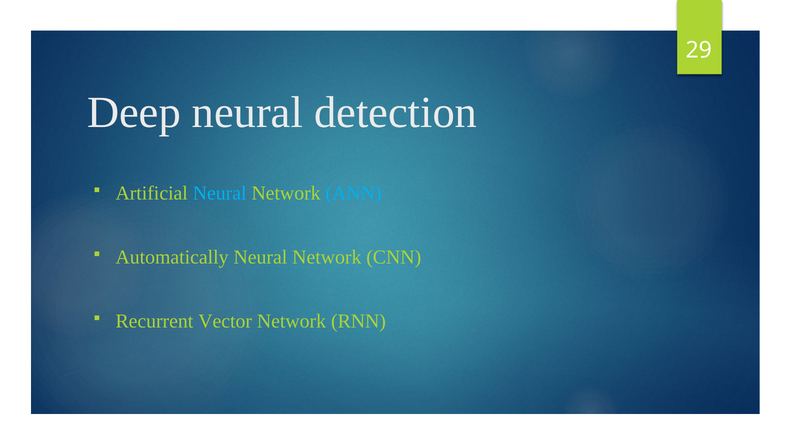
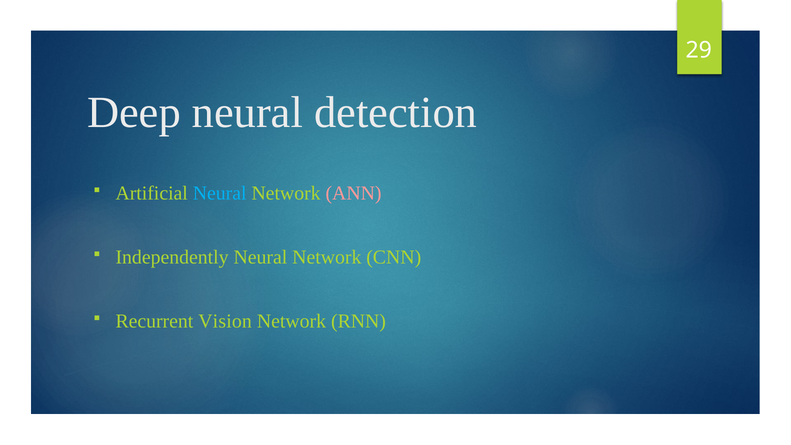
ANN colour: light blue -> pink
Automatically: Automatically -> Independently
Vector: Vector -> Vision
